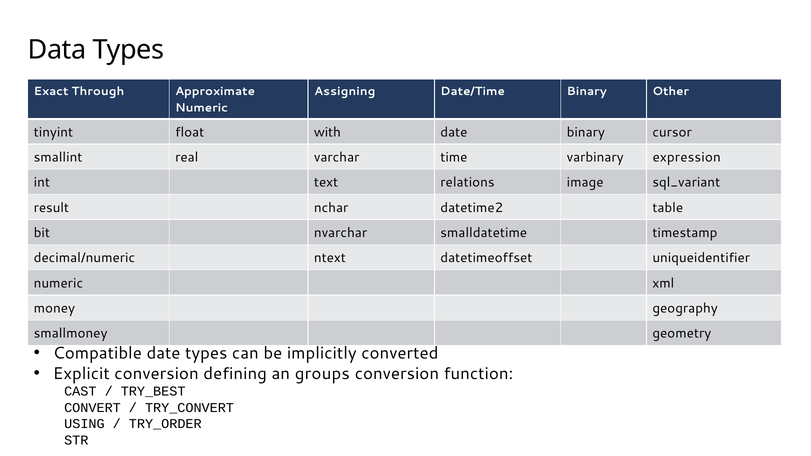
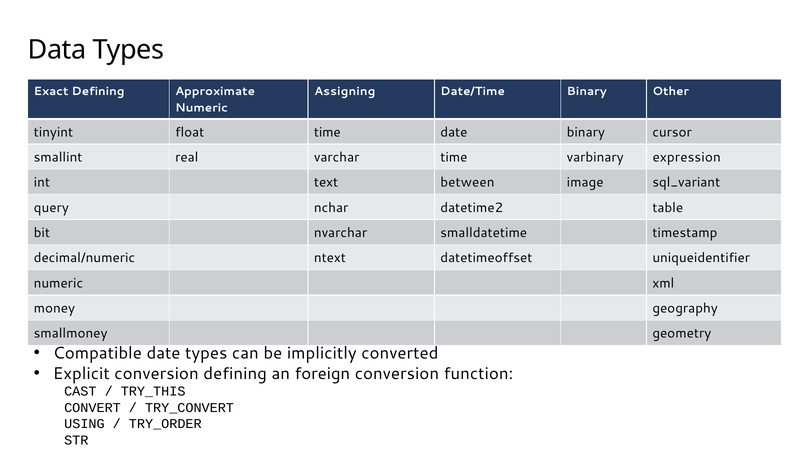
Exact Through: Through -> Defining
float with: with -> time
relations: relations -> between
result: result -> query
groups: groups -> foreign
TRY_BEST: TRY_BEST -> TRY_THIS
